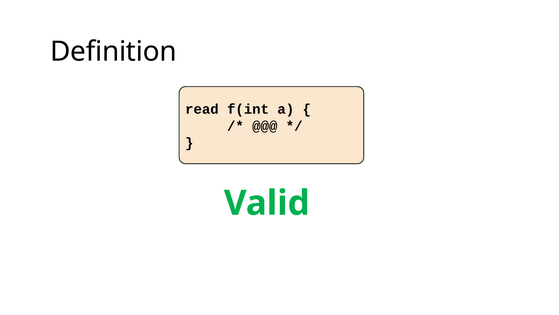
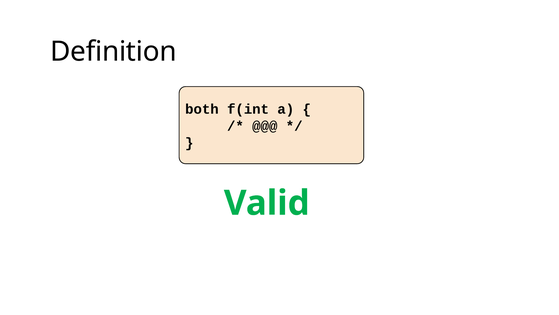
read: read -> both
